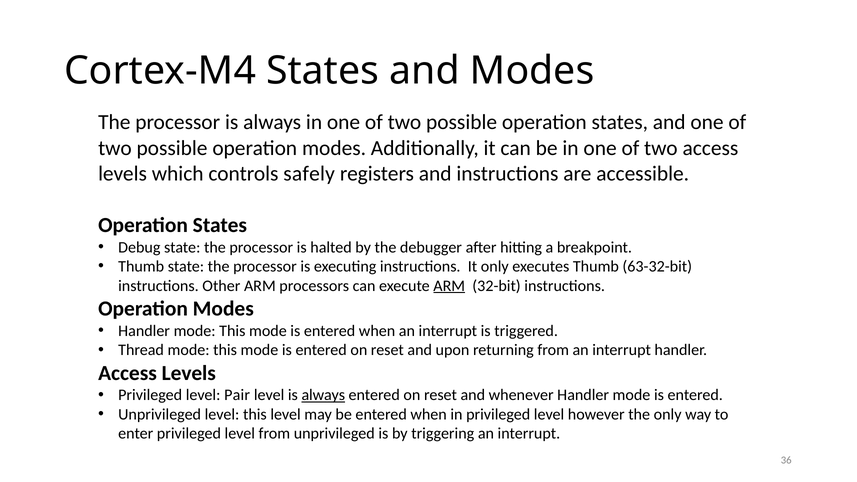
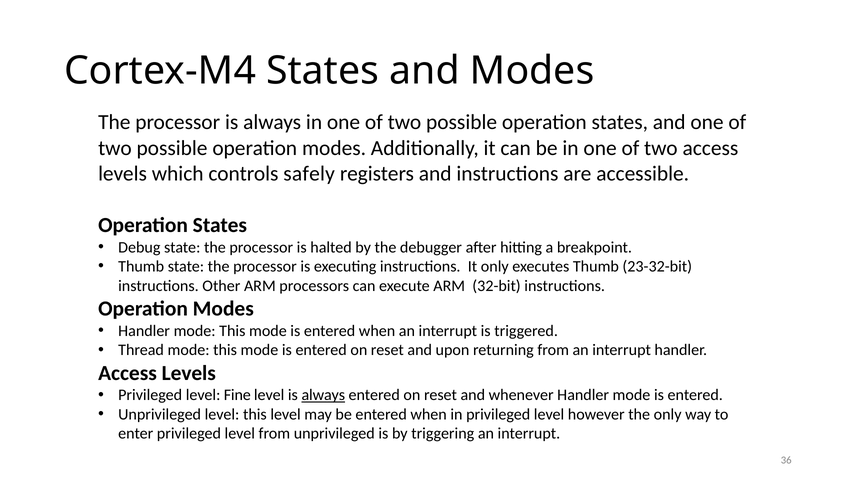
63-32-bit: 63-32-bit -> 23-32-bit
ARM at (449, 286) underline: present -> none
Pair: Pair -> Fine
